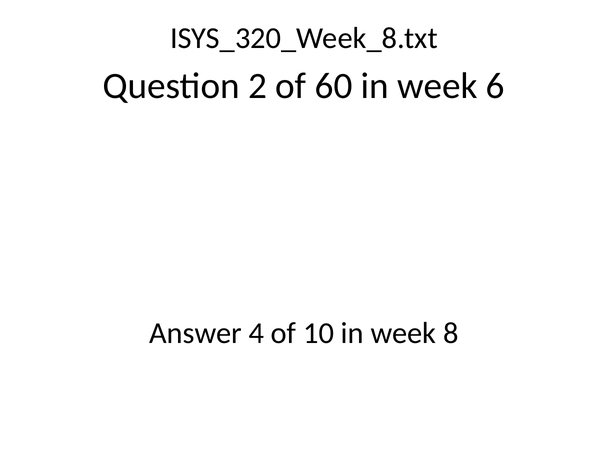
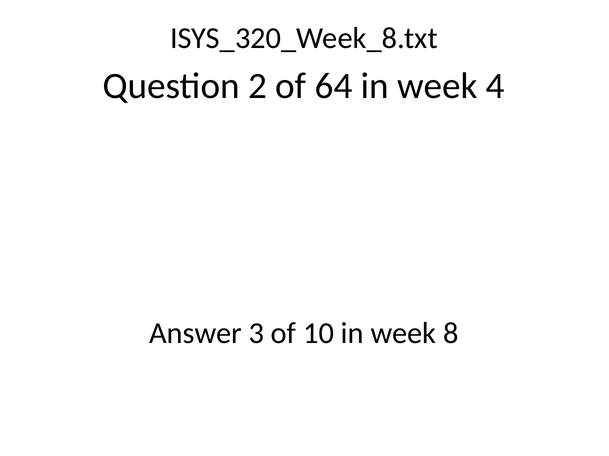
60: 60 -> 64
6: 6 -> 4
4: 4 -> 3
